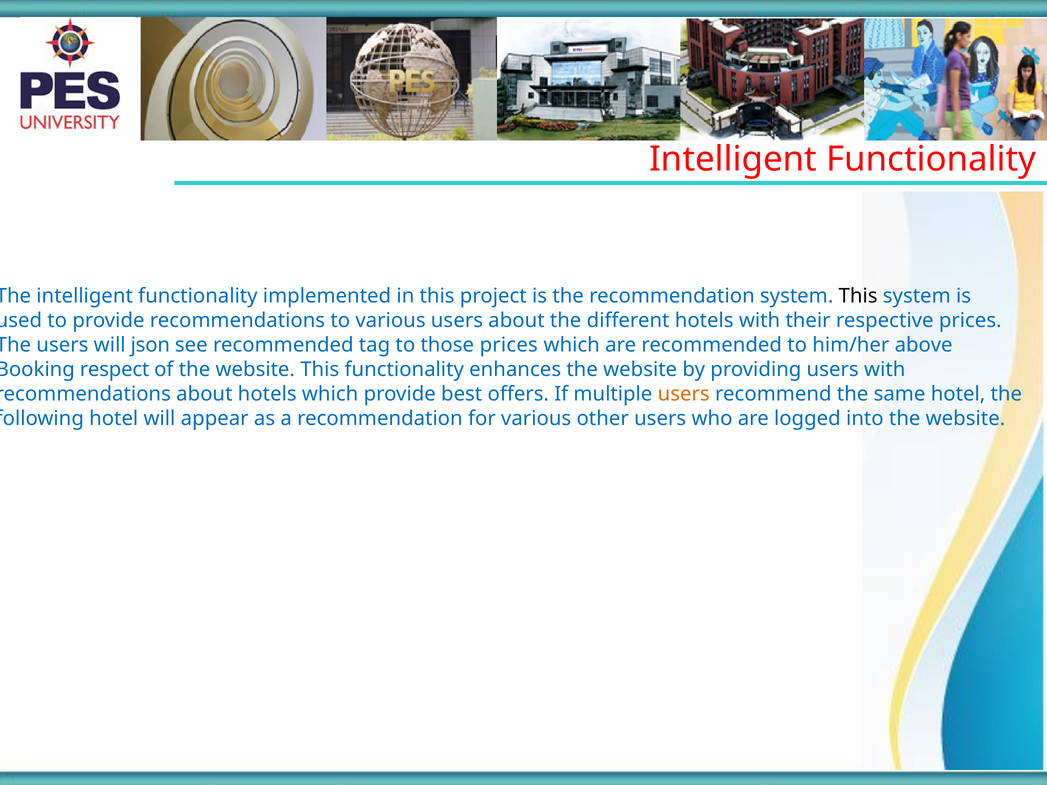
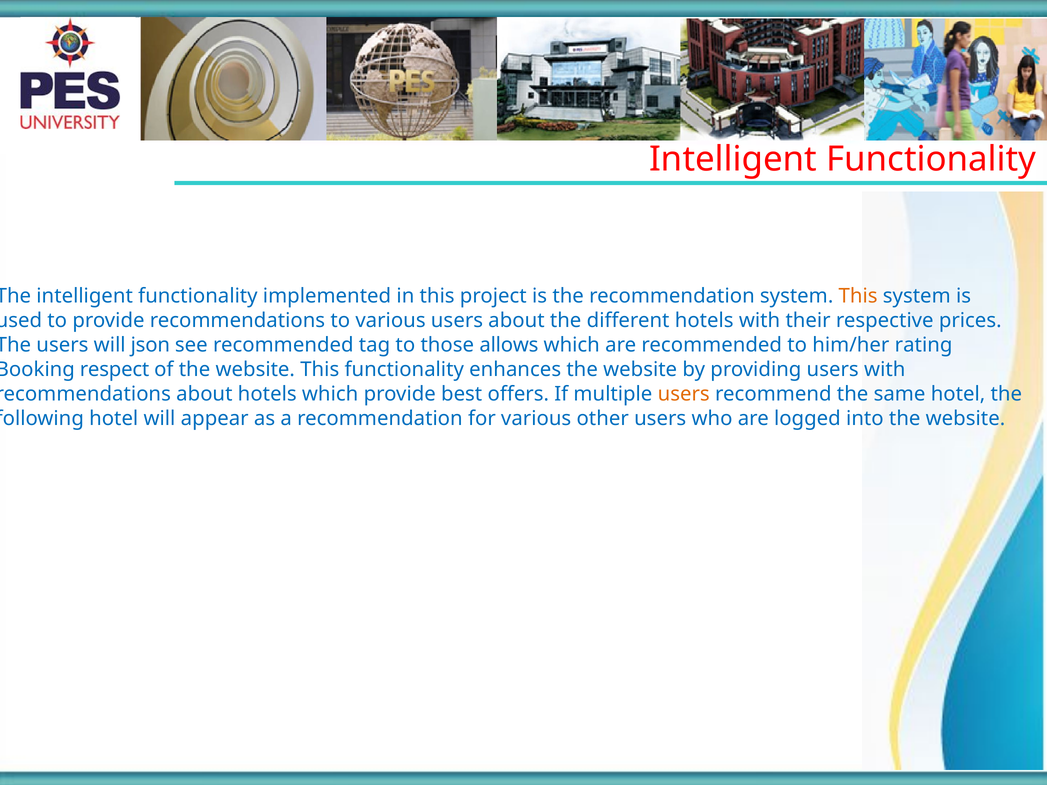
This at (858, 296) colour: black -> orange
those prices: prices -> allows
above: above -> rating
